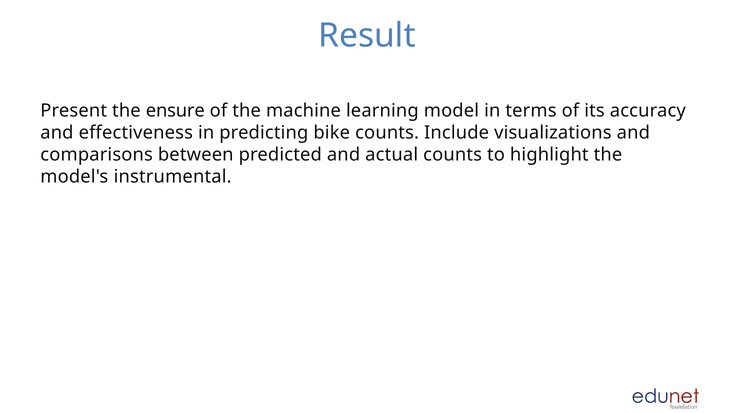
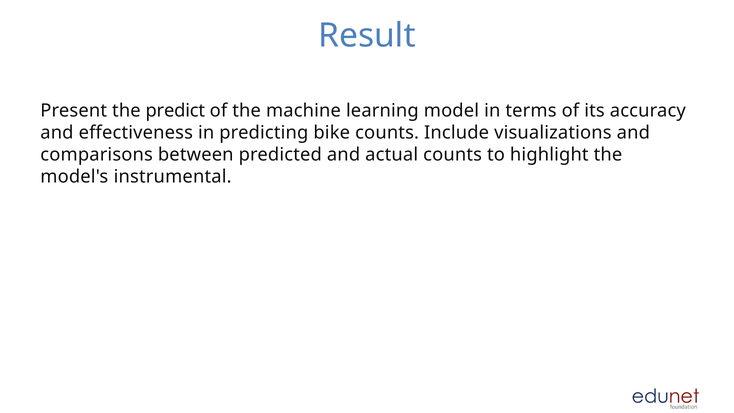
ensure: ensure -> predict
